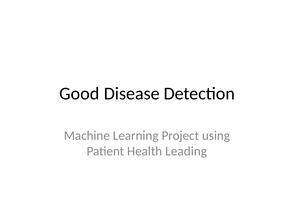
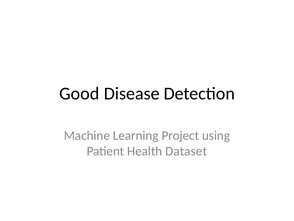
Leading: Leading -> Dataset
